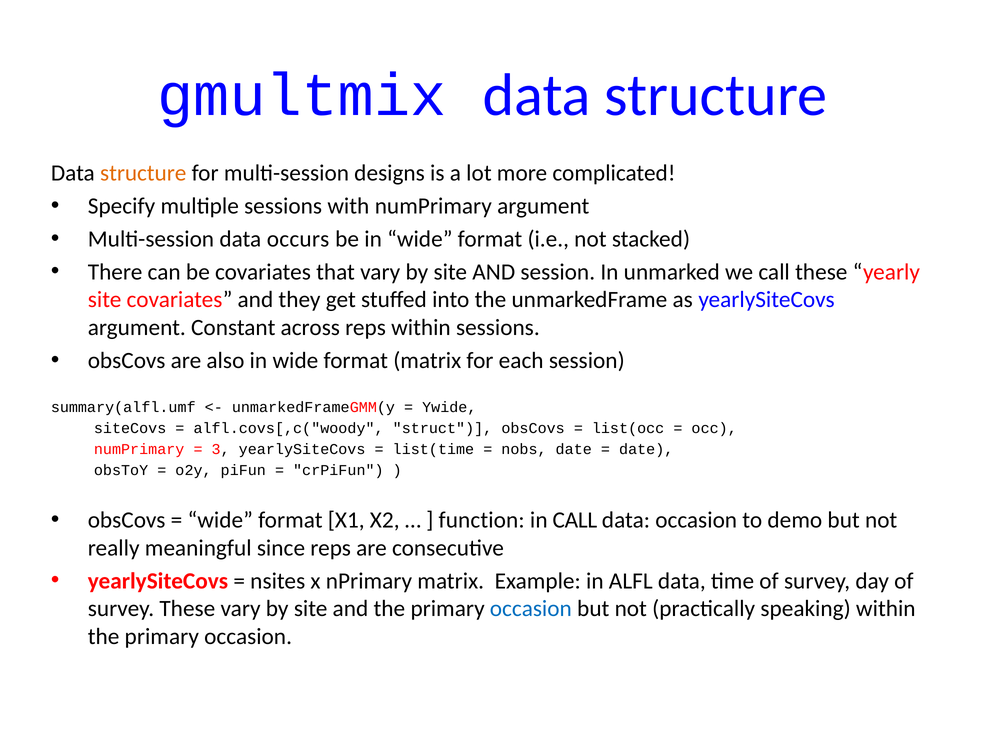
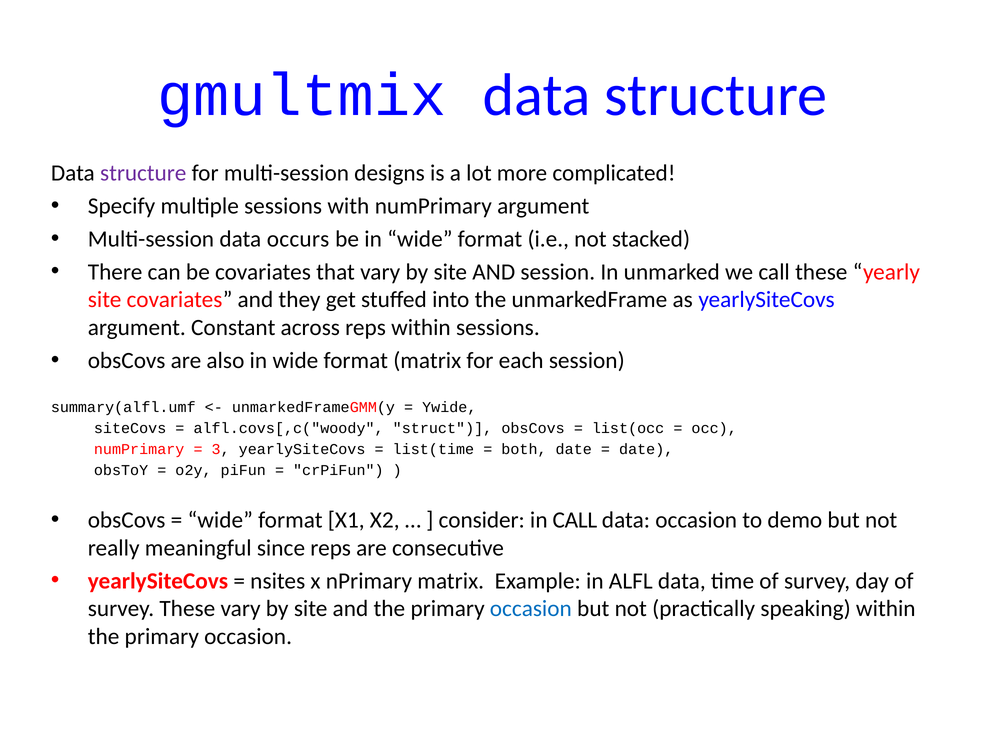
structure at (143, 173) colour: orange -> purple
nobs: nobs -> both
function: function -> consider
